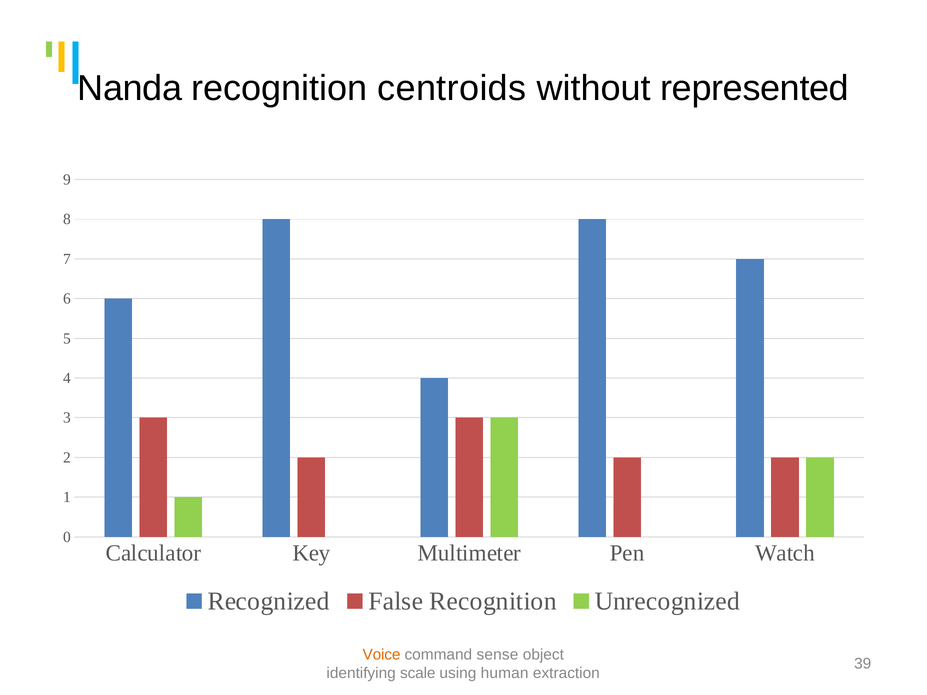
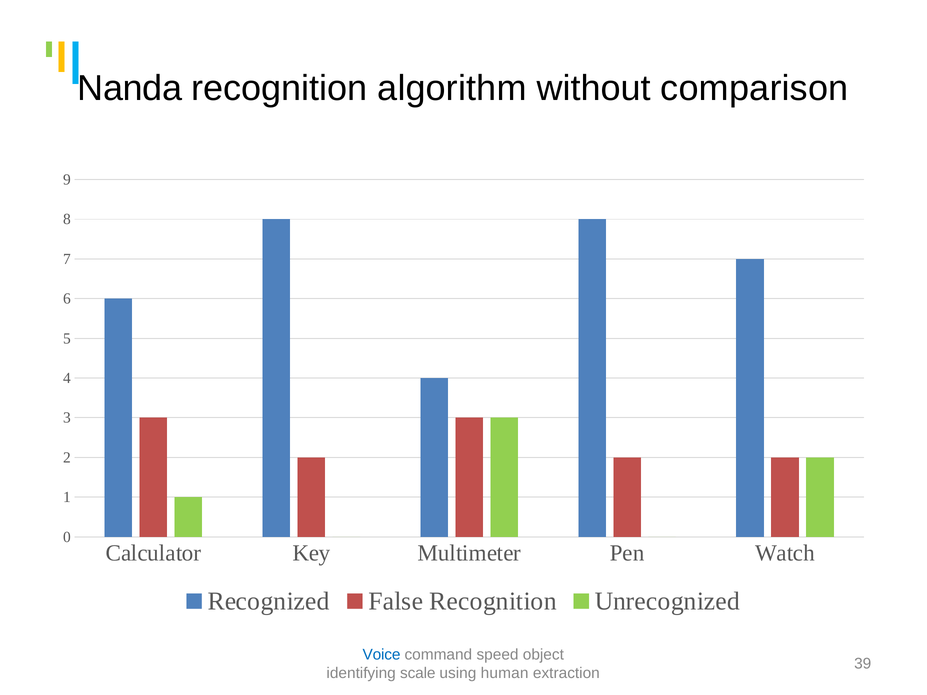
centroids: centroids -> algorithm
represented: represented -> comparison
Voice colour: orange -> blue
sense: sense -> speed
